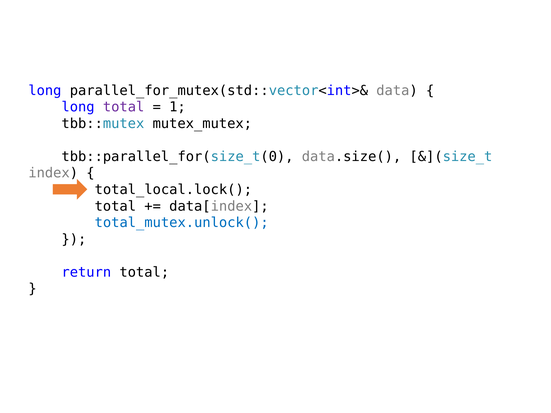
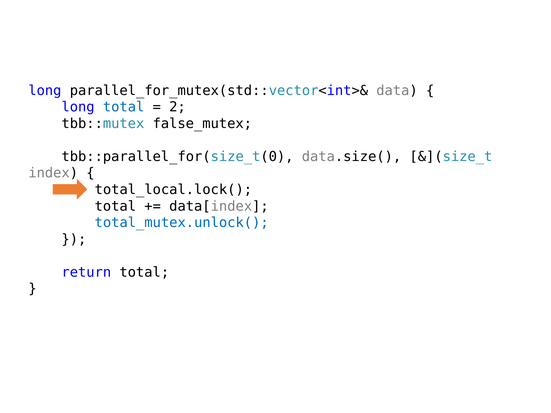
total at (124, 107) colour: purple -> blue
1: 1 -> 2
mutex_mutex: mutex_mutex -> false_mutex
